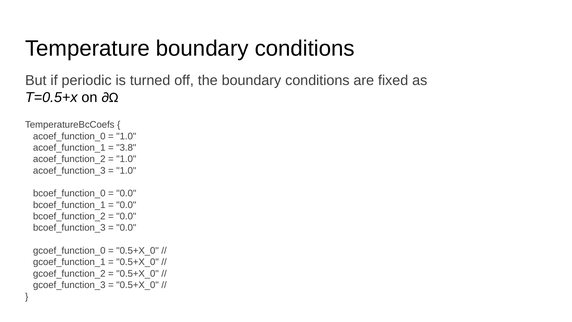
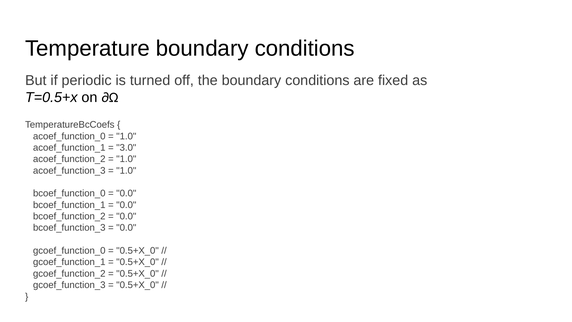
3.8: 3.8 -> 3.0
